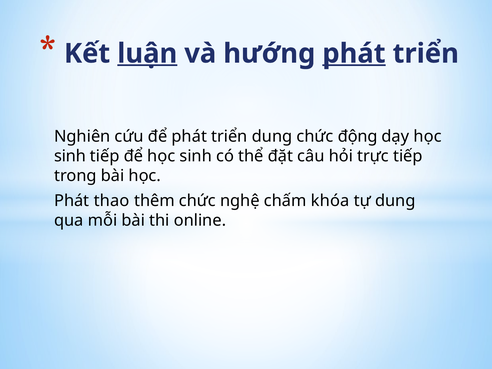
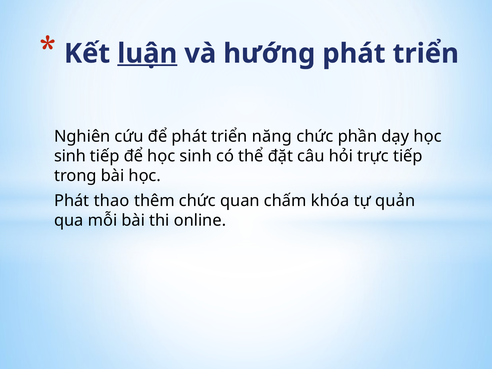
phát at (354, 54) underline: present -> none
triển dung: dung -> năng
động: động -> phần
nghệ: nghệ -> quan
tự dung: dung -> quản
